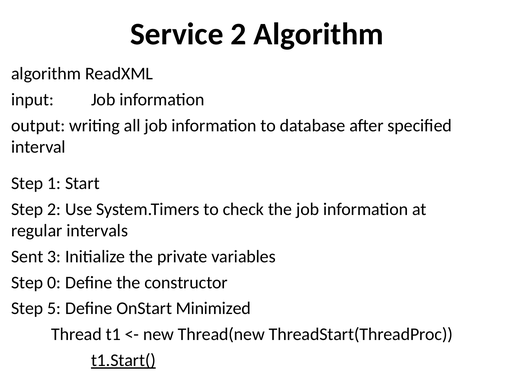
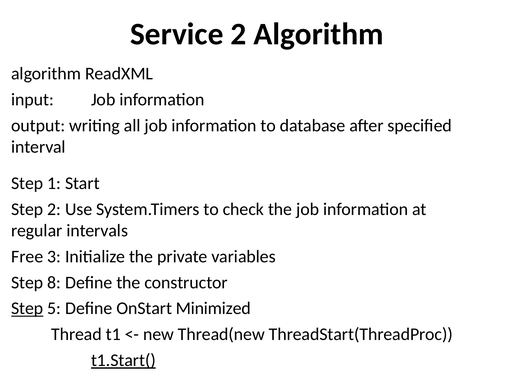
Sent: Sent -> Free
0: 0 -> 8
Step at (27, 308) underline: none -> present
